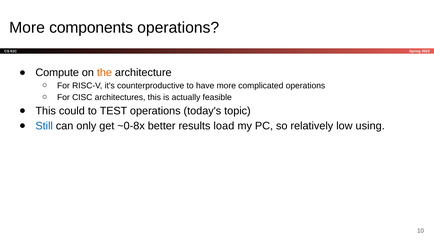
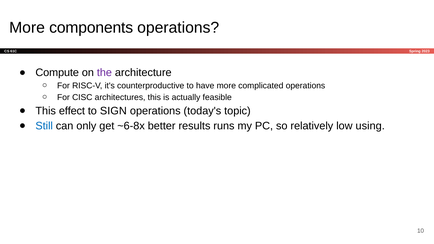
the colour: orange -> purple
could: could -> effect
TEST: TEST -> SIGN
~0-8x: ~0-8x -> ~6-8x
load: load -> runs
